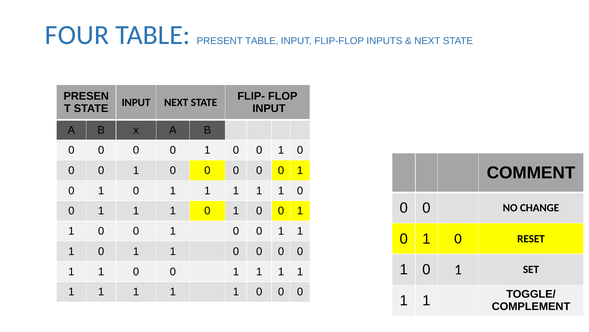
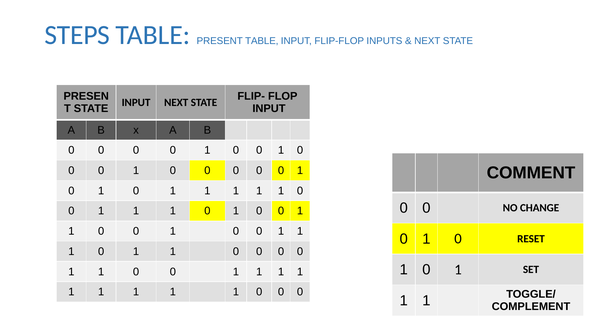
FOUR: FOUR -> STEPS
